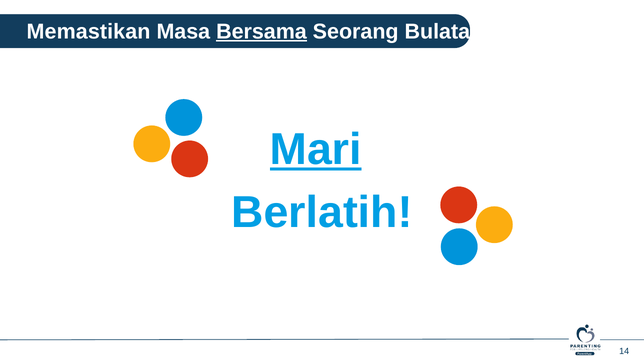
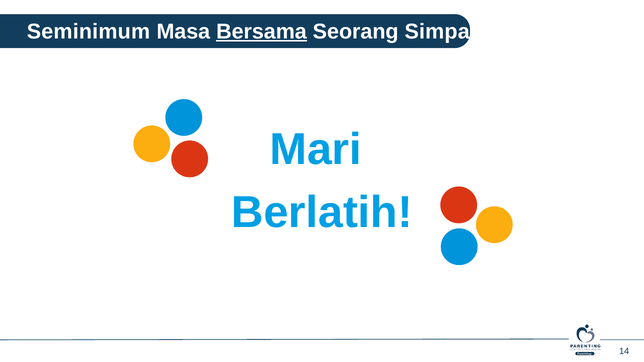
Memastikan: Memastikan -> Seminimum
Bulatan: Bulatan -> Simpan
Mari underline: present -> none
